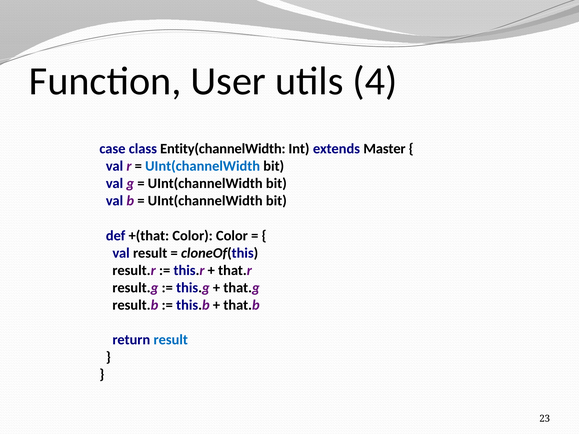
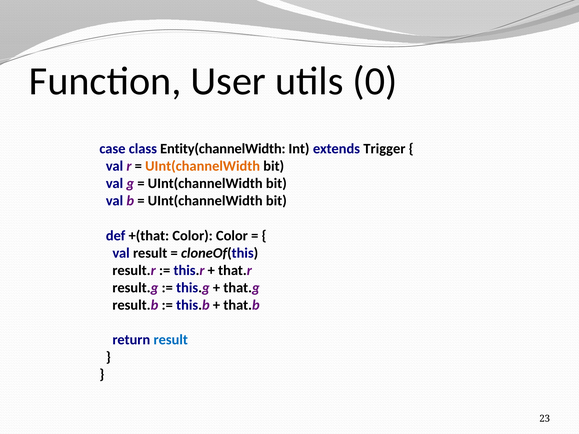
4: 4 -> 0
Master: Master -> Trigger
UInt(channelWidth at (203, 166) colour: blue -> orange
